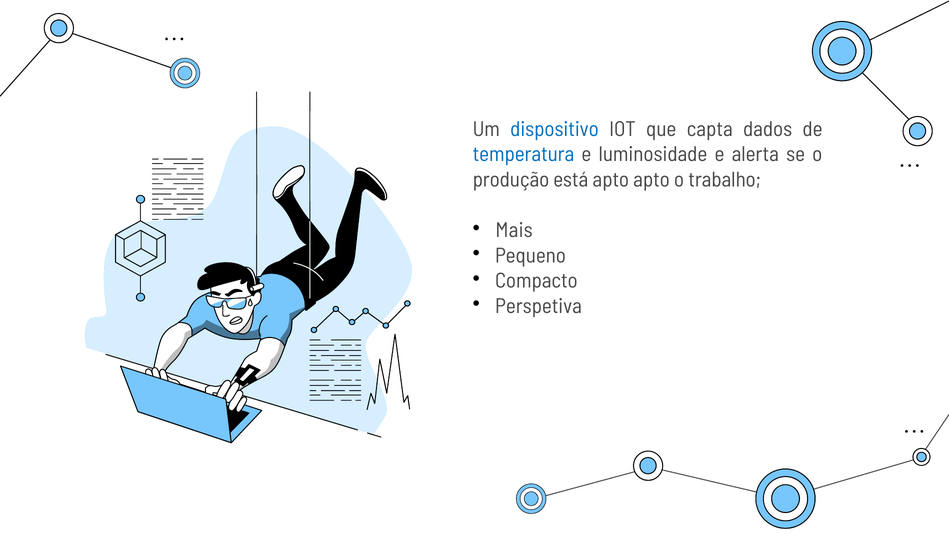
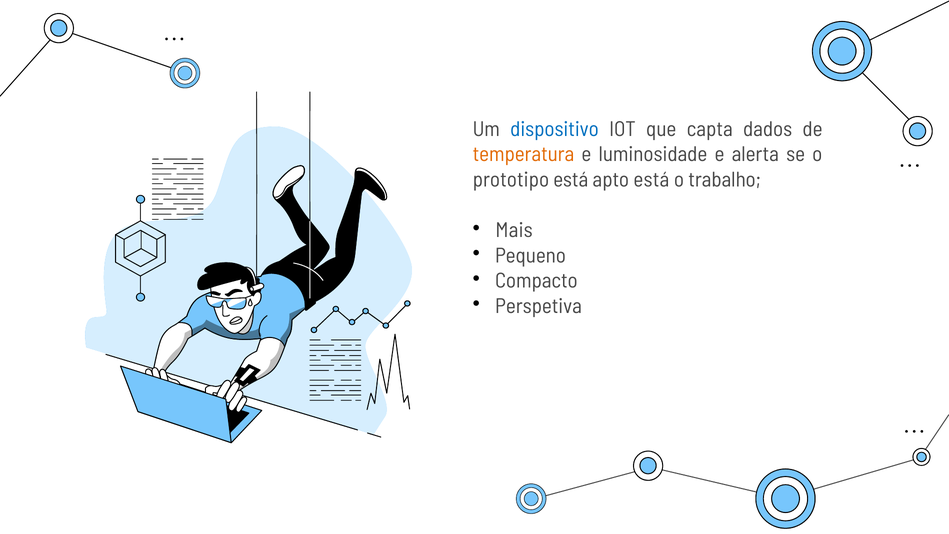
temperatura colour: blue -> orange
produção: produção -> prototipo
apto apto: apto -> está
